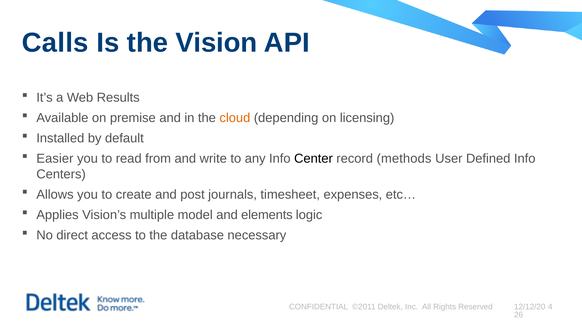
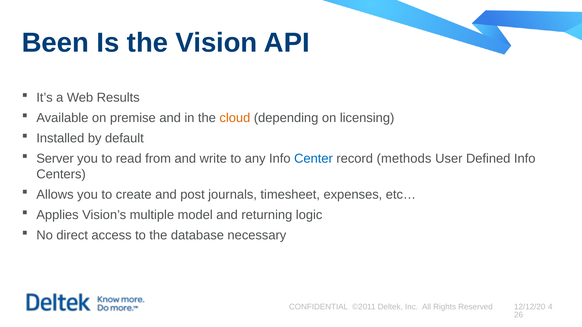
Calls: Calls -> Been
Easier: Easier -> Server
Center colour: black -> blue
elements: elements -> returning
